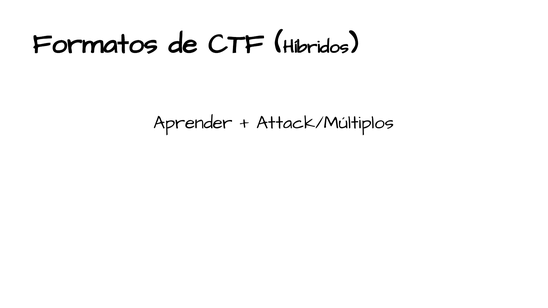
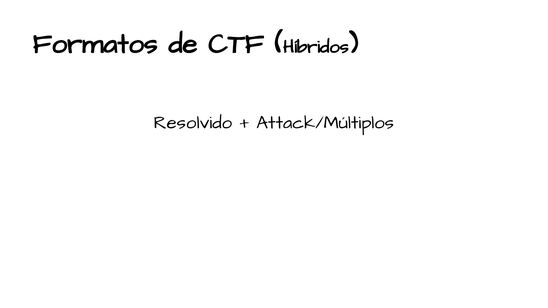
Aprender: Aprender -> Resolvido
